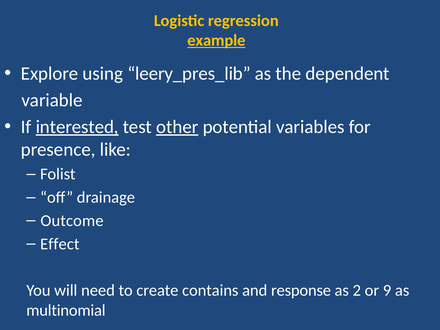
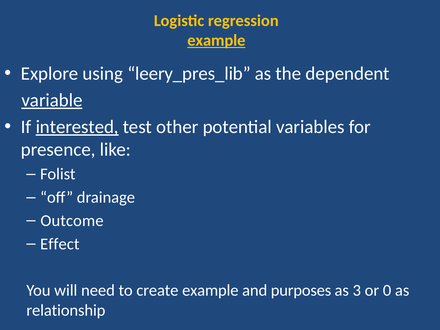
variable underline: none -> present
other underline: present -> none
create contains: contains -> example
response: response -> purposes
2: 2 -> 3
9: 9 -> 0
multinomial: multinomial -> relationship
